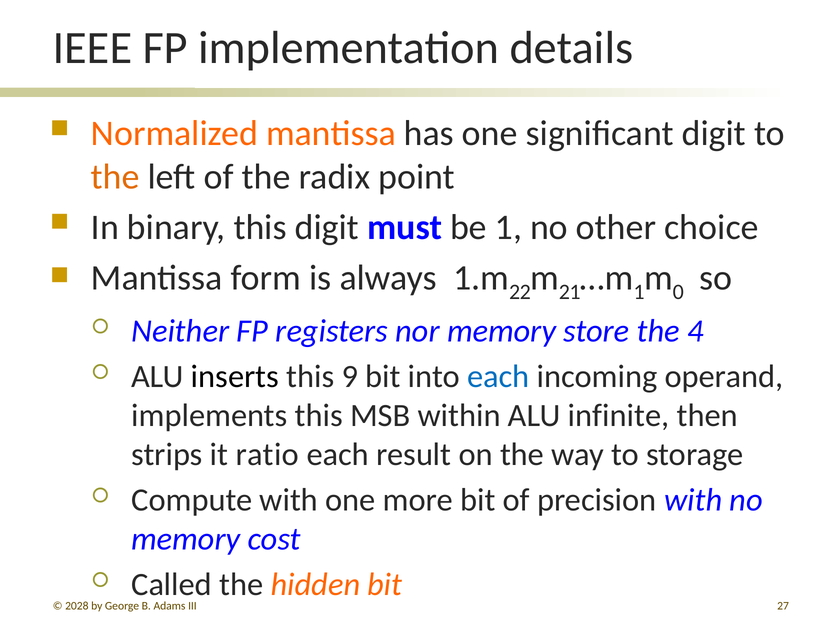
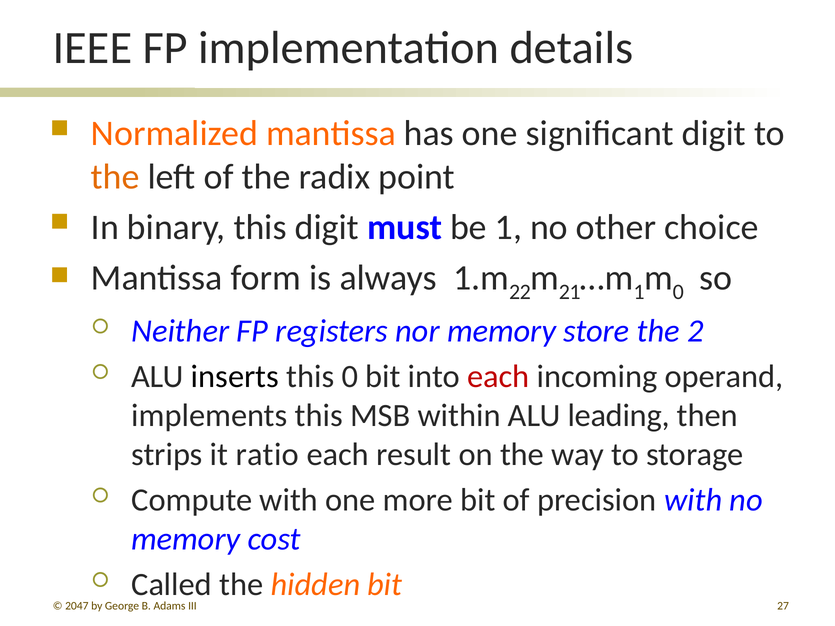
4: 4 -> 2
this 9: 9 -> 0
each at (498, 377) colour: blue -> red
infinite: infinite -> leading
2028: 2028 -> 2047
